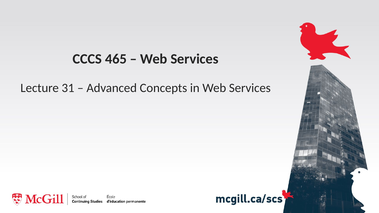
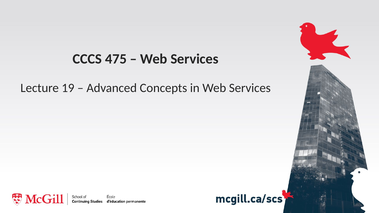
465: 465 -> 475
31: 31 -> 19
